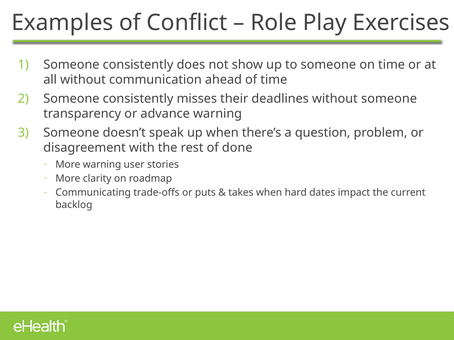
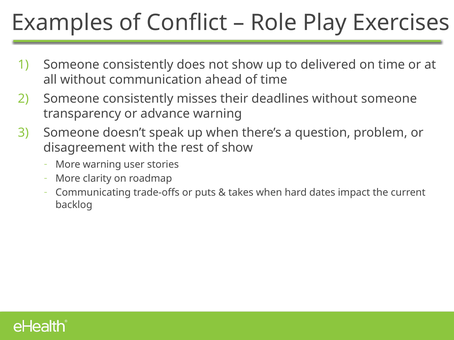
to someone: someone -> delivered
of done: done -> show
